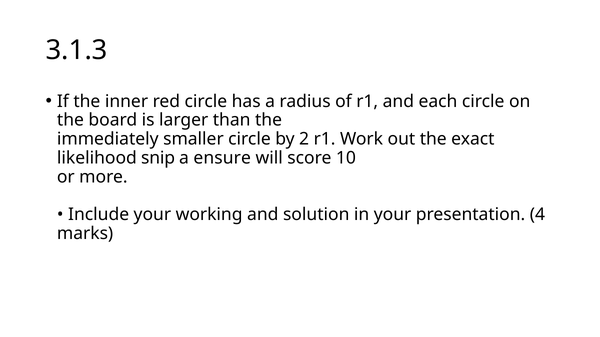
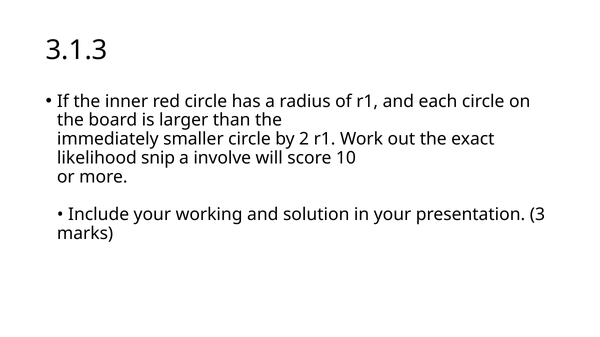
ensure: ensure -> involve
4: 4 -> 3
